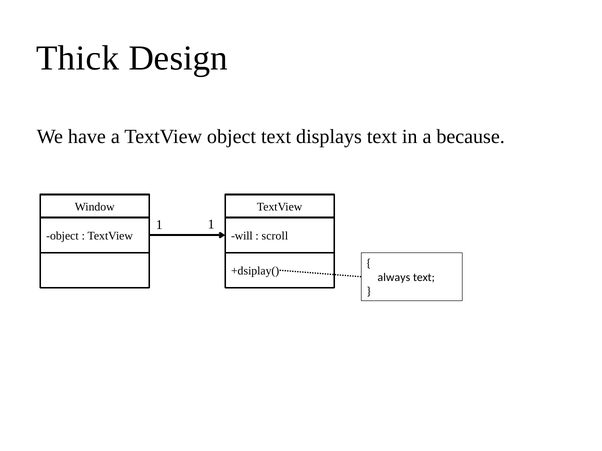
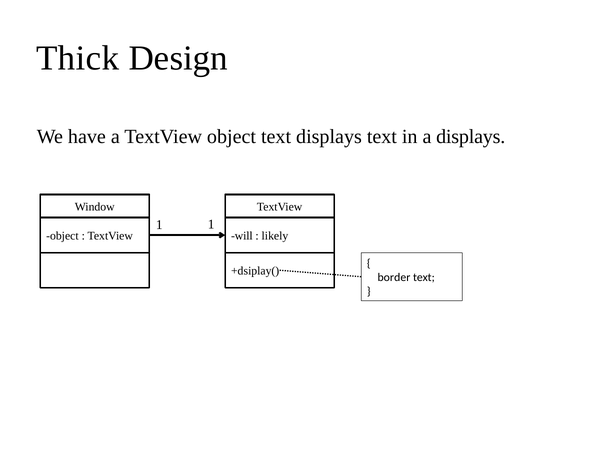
a because: because -> displays
scroll: scroll -> likely
always: always -> border
